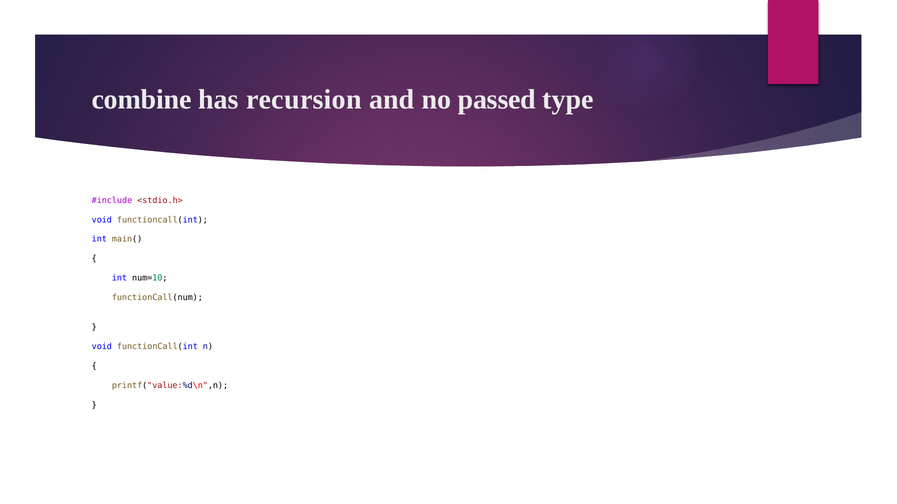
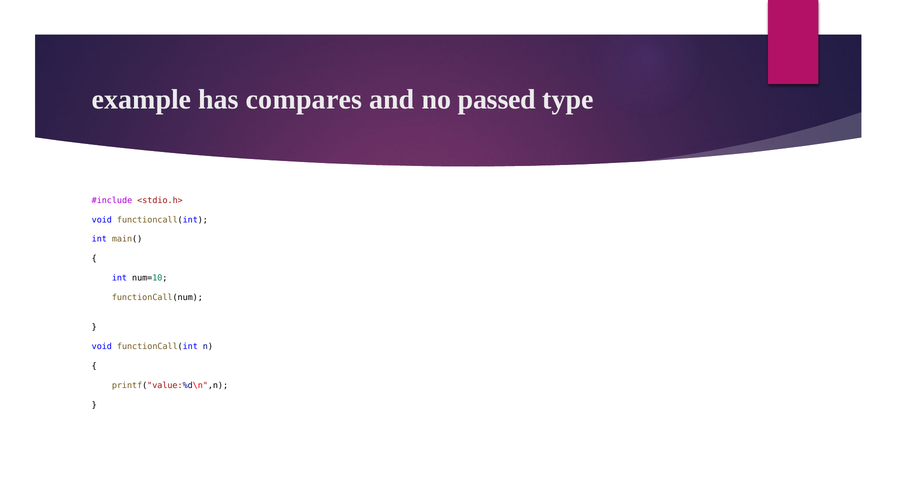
combine: combine -> example
recursion: recursion -> compares
